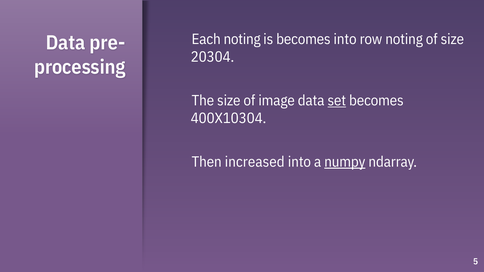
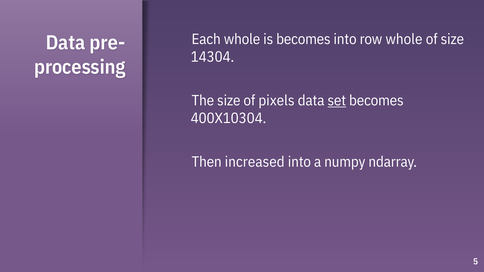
noting at (242, 39): noting -> whole
row noting: noting -> whole
20304: 20304 -> 14304
image: image -> pixels
numpy underline: present -> none
